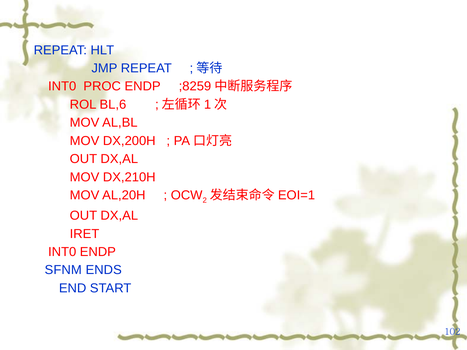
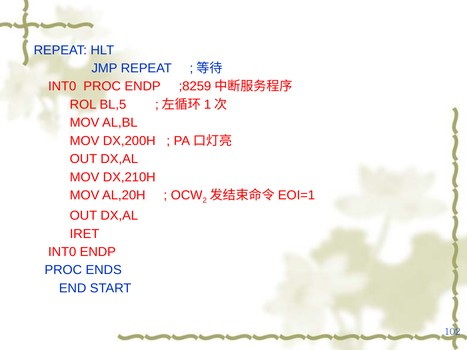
BL,6: BL,6 -> BL,5
SFNM at (63, 270): SFNM -> PROC
